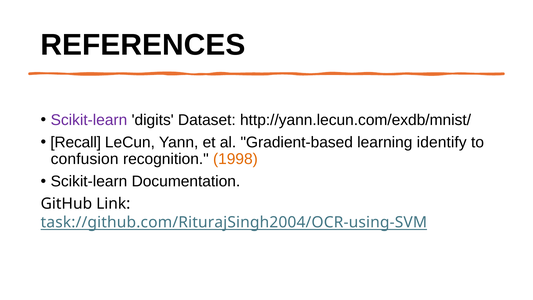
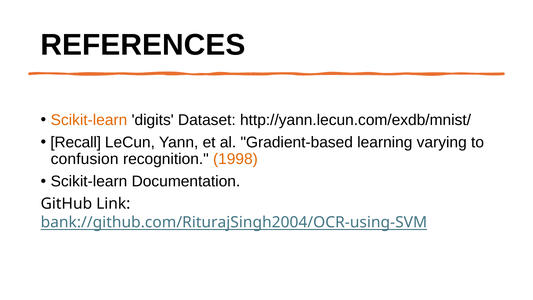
Scikit-learn at (89, 120) colour: purple -> orange
identify: identify -> varying
task://github.com/RiturajSingh2004/OCR-using-SVM: task://github.com/RiturajSingh2004/OCR-using-SVM -> bank://github.com/RiturajSingh2004/OCR-using-SVM
